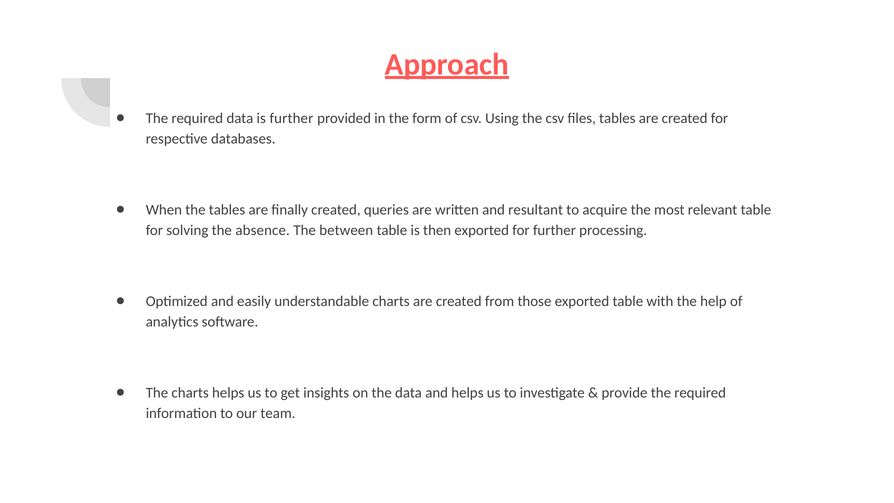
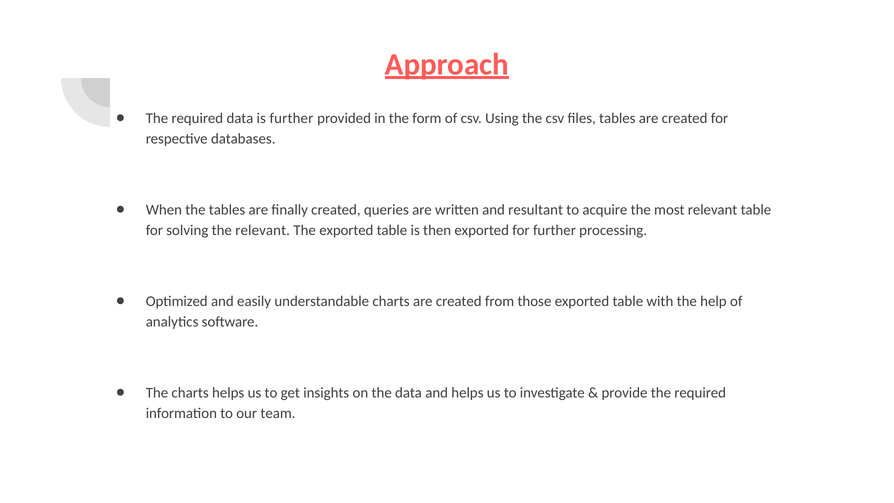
the absence: absence -> relevant
The between: between -> exported
